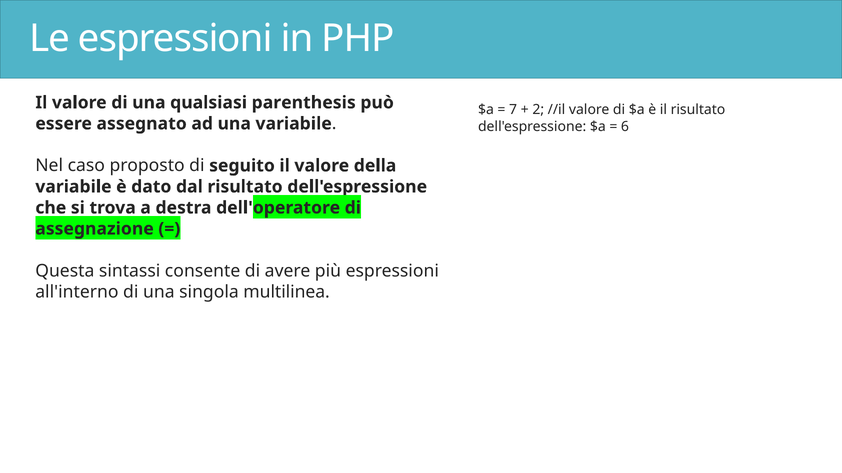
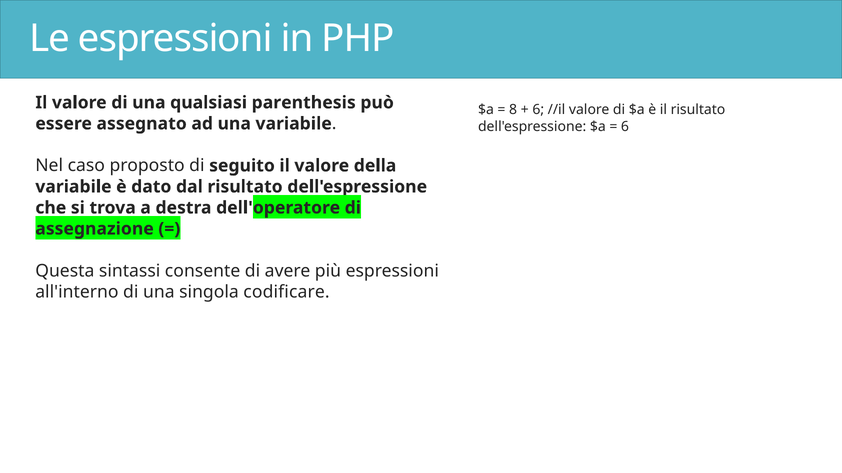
7: 7 -> 8
2 at (538, 110): 2 -> 6
multilinea: multilinea -> codificare
